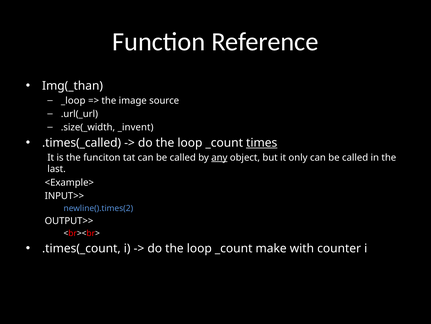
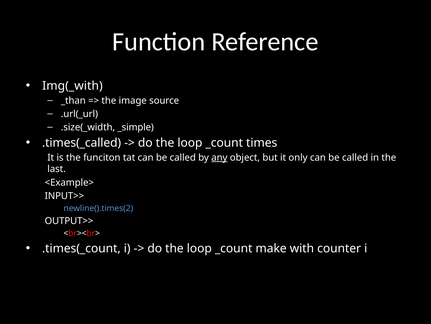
Img(_than: Img(_than -> Img(_with
_loop: _loop -> _than
_invent: _invent -> _simple
times underline: present -> none
